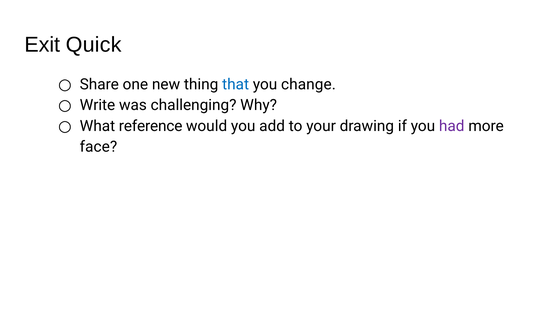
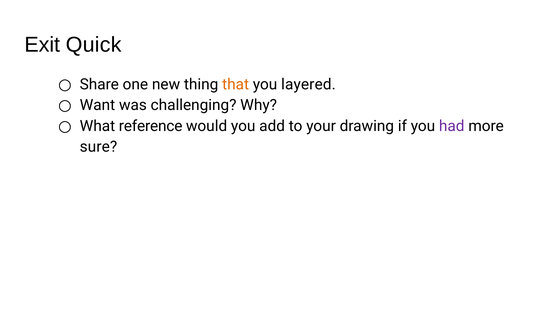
that colour: blue -> orange
change: change -> layered
Write: Write -> Want
face: face -> sure
